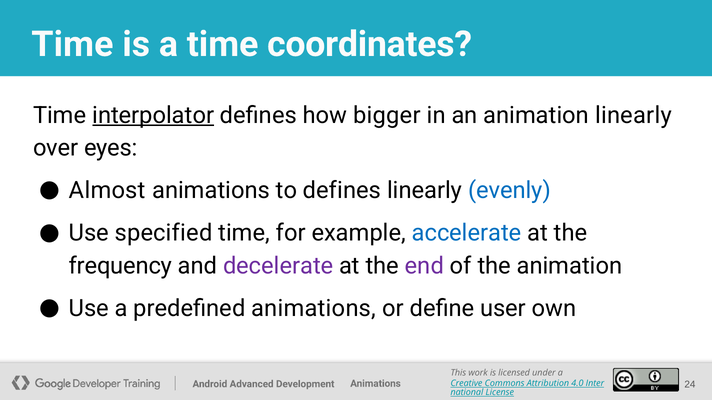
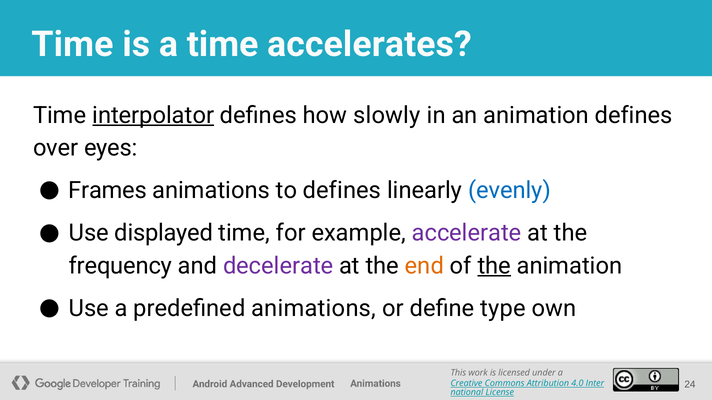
coordinates: coordinates -> accelerates
bigger: bigger -> slowly
animation linearly: linearly -> defines
Almost: Almost -> Frames
specified: specified -> displayed
accelerate colour: blue -> purple
end colour: purple -> orange
the at (494, 266) underline: none -> present
user: user -> type
